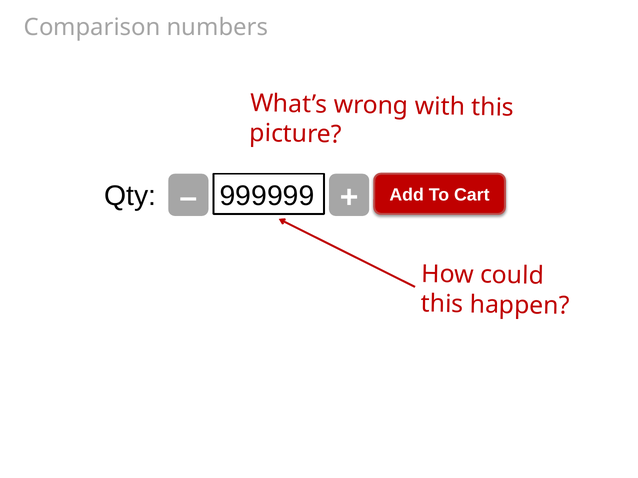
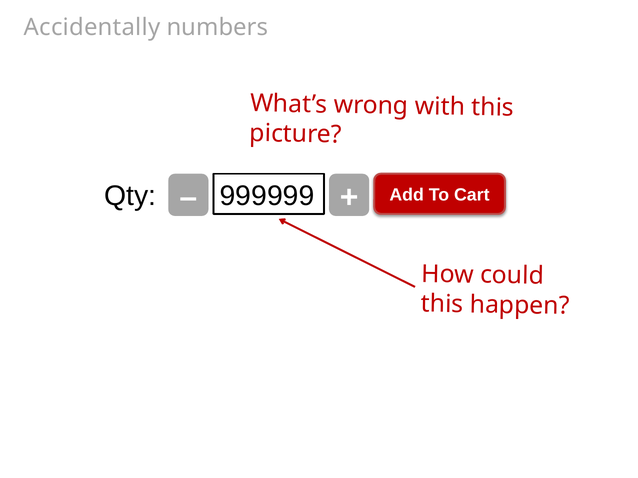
Comparison: Comparison -> Accidentally
